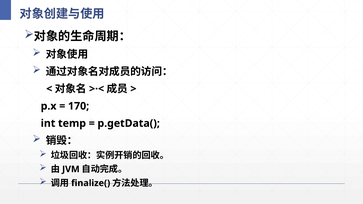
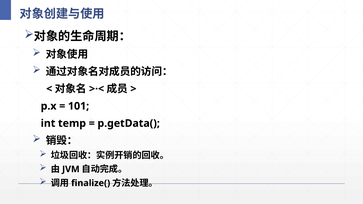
170: 170 -> 101
